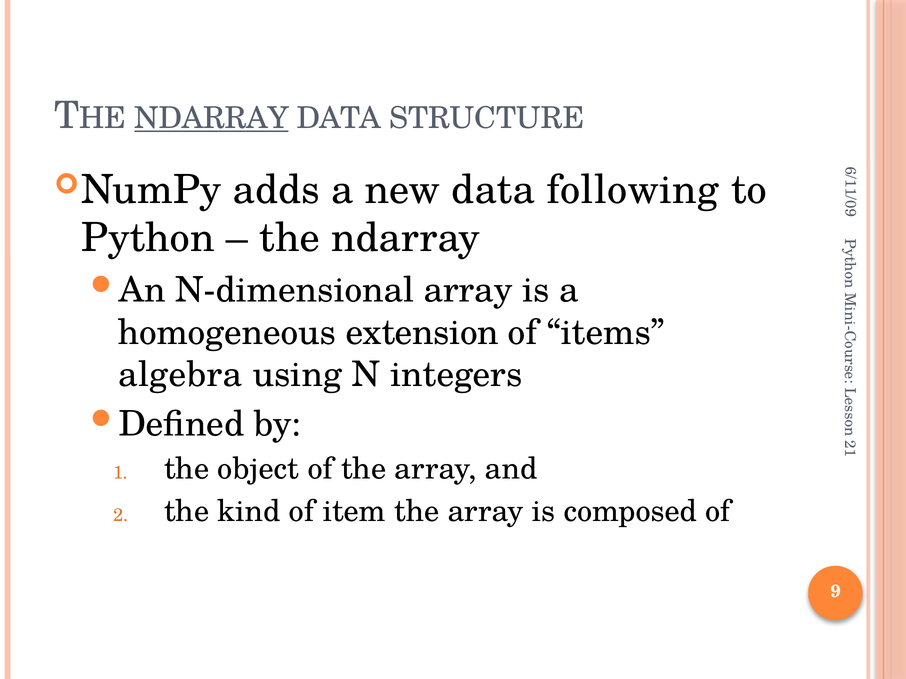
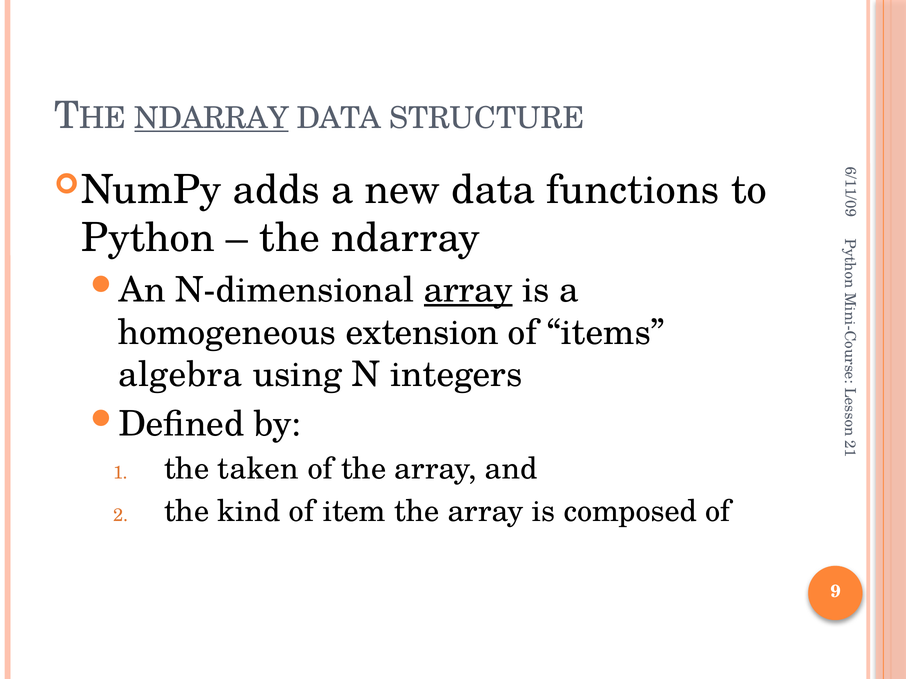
following: following -> functions
array at (468, 290) underline: none -> present
object: object -> taken
